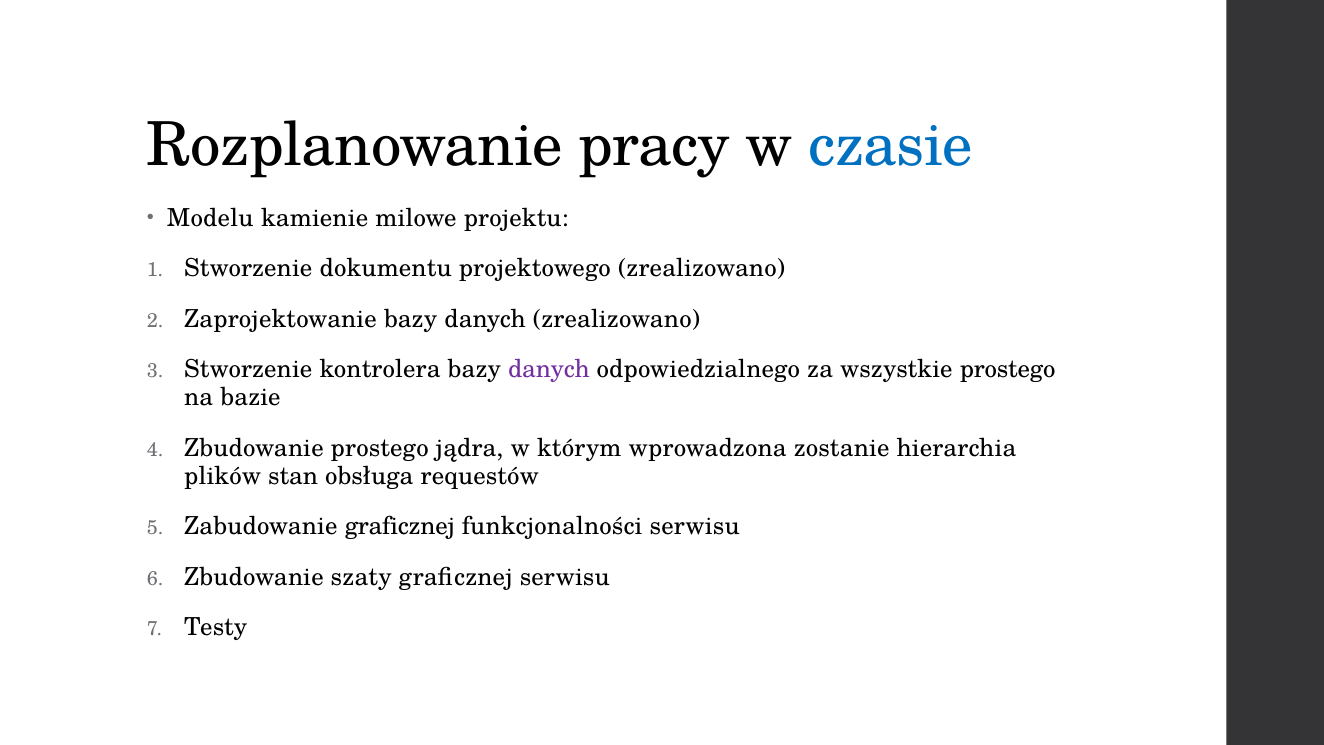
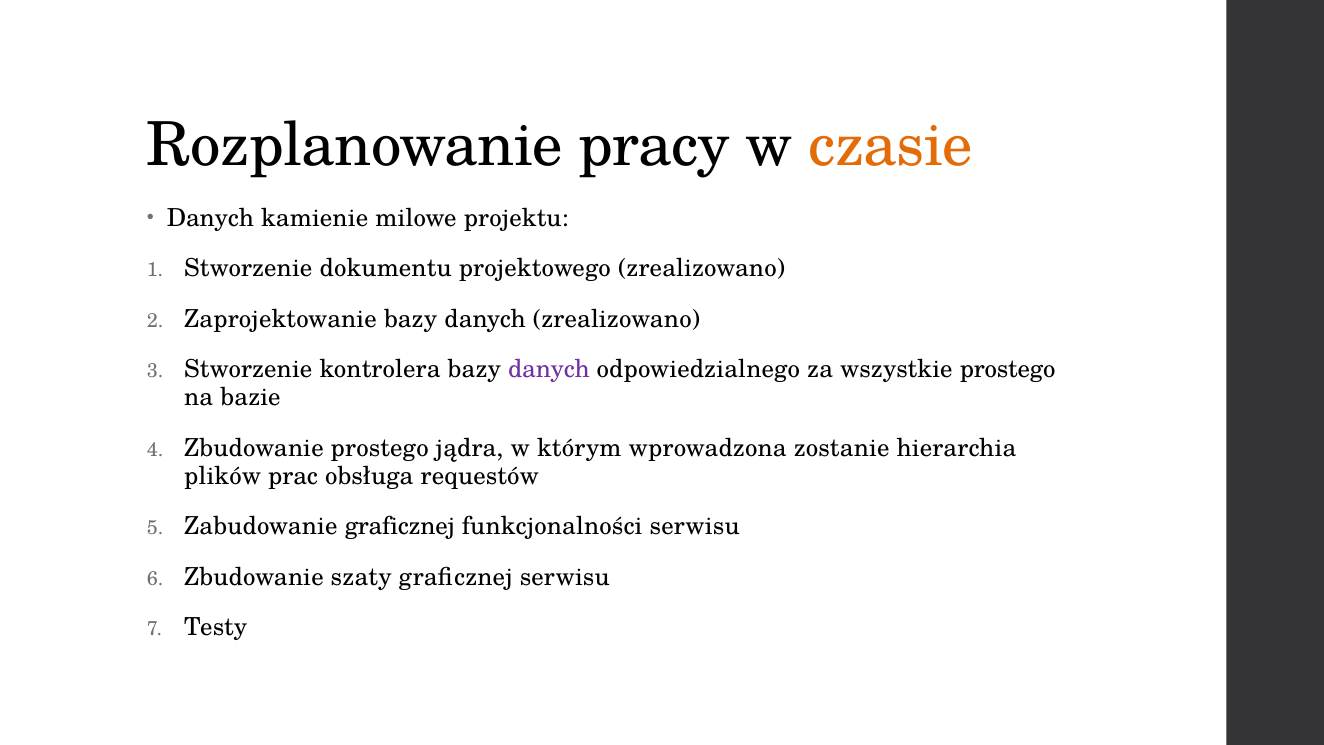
czasie colour: blue -> orange
Modelu at (210, 218): Modelu -> Danych
stan: stan -> prac
